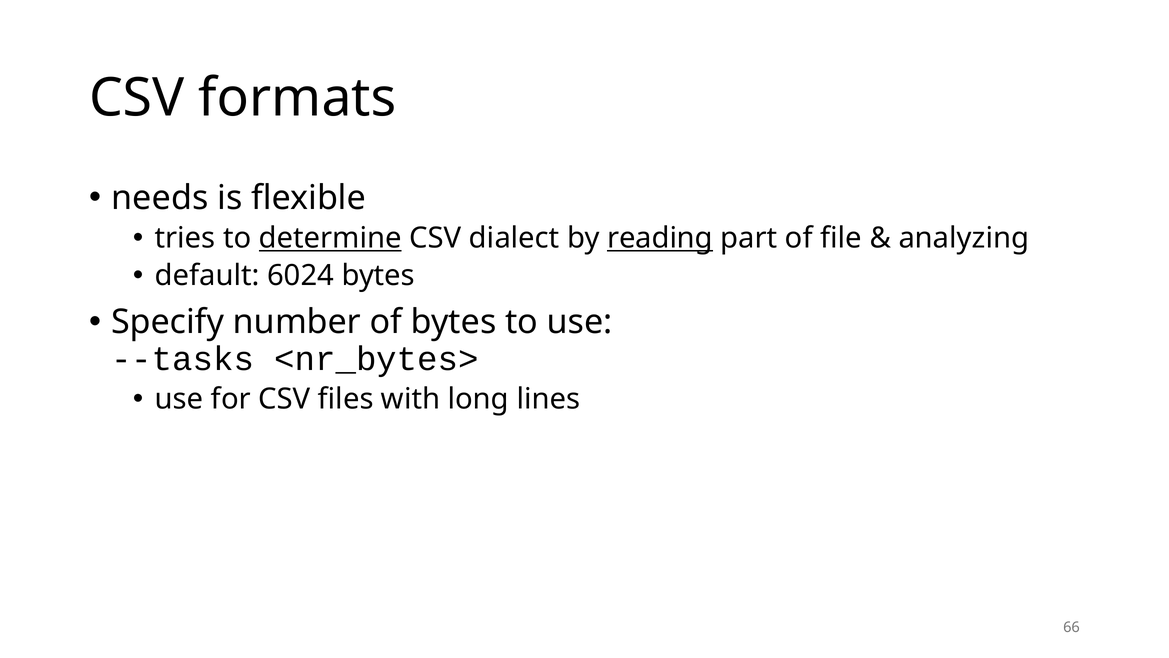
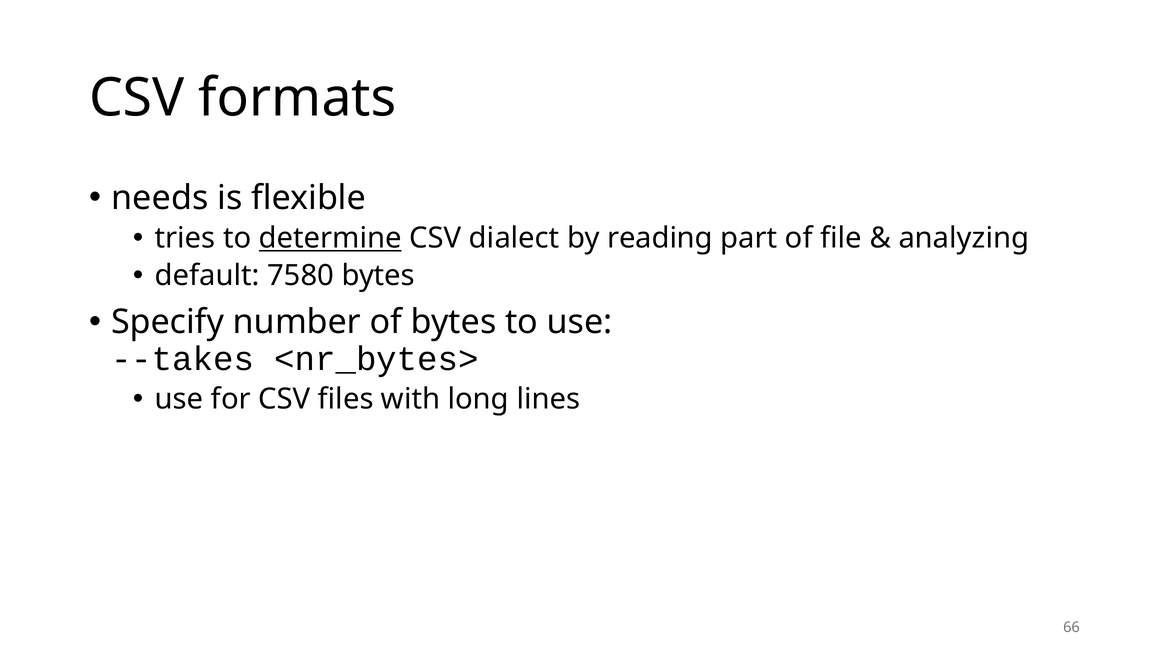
reading underline: present -> none
6024: 6024 -> 7580
--tasks: --tasks -> --takes
